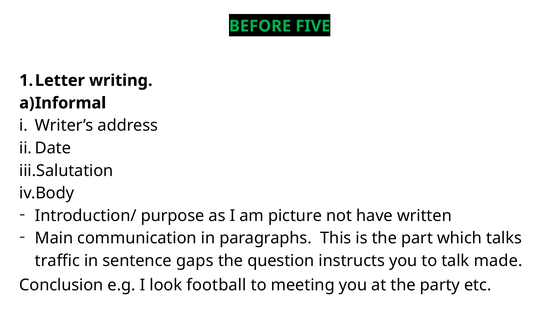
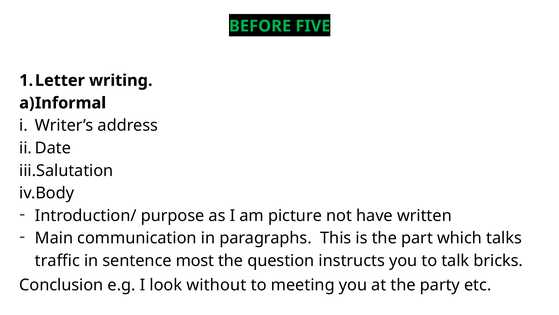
gaps: gaps -> most
made: made -> bricks
football: football -> without
